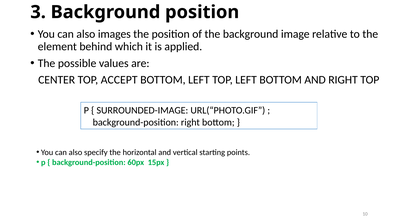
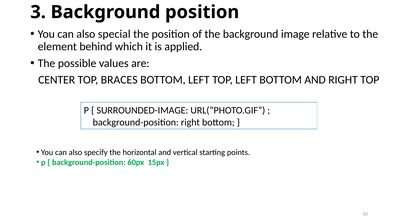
images: images -> special
ACCEPT: ACCEPT -> BRACES
